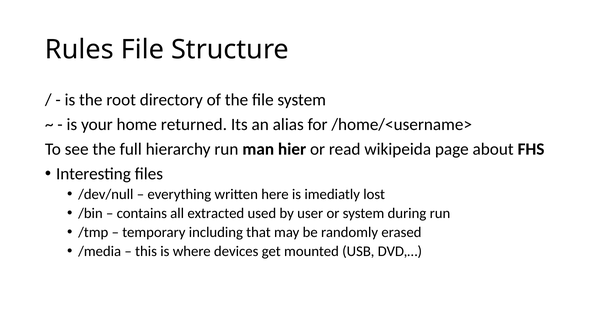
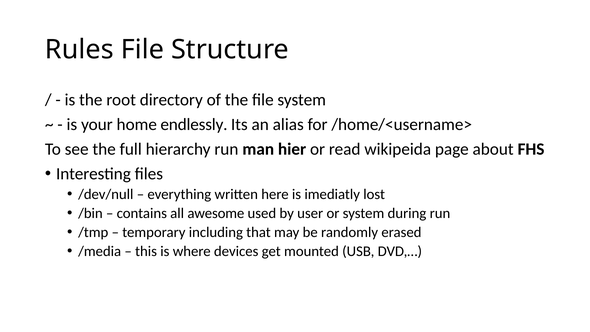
returned: returned -> endlessly
extracted: extracted -> awesome
